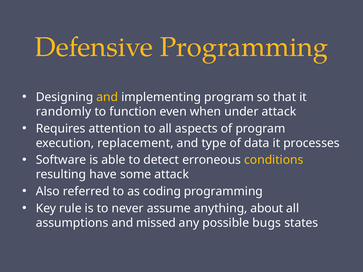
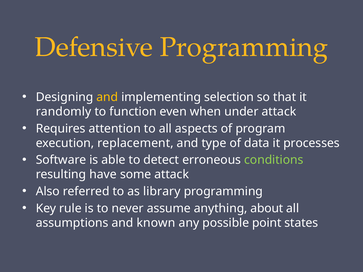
implementing program: program -> selection
conditions colour: yellow -> light green
coding: coding -> library
missed: missed -> known
bugs: bugs -> point
